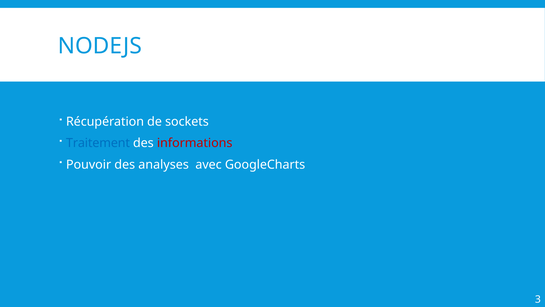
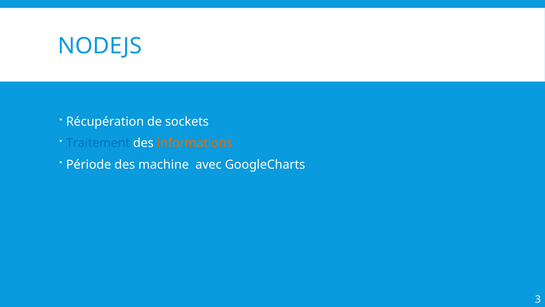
informations colour: red -> orange
Pouvoir: Pouvoir -> Période
analyses: analyses -> machine
